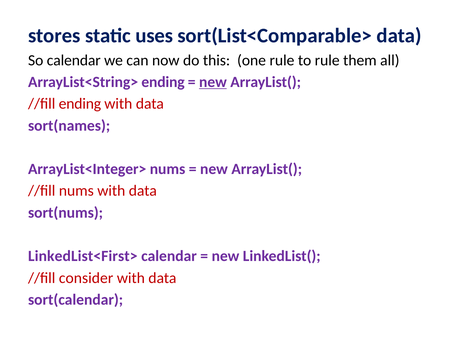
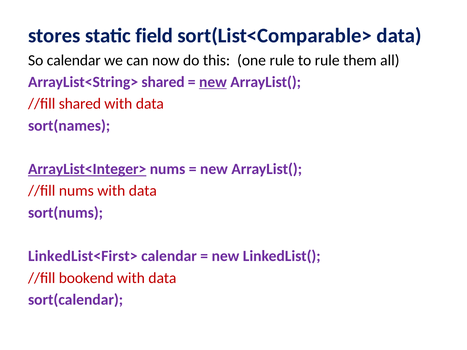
uses: uses -> field
ArrayList<String> ending: ending -> shared
//fill ending: ending -> shared
ArrayList<Integer> underline: none -> present
consider: consider -> bookend
